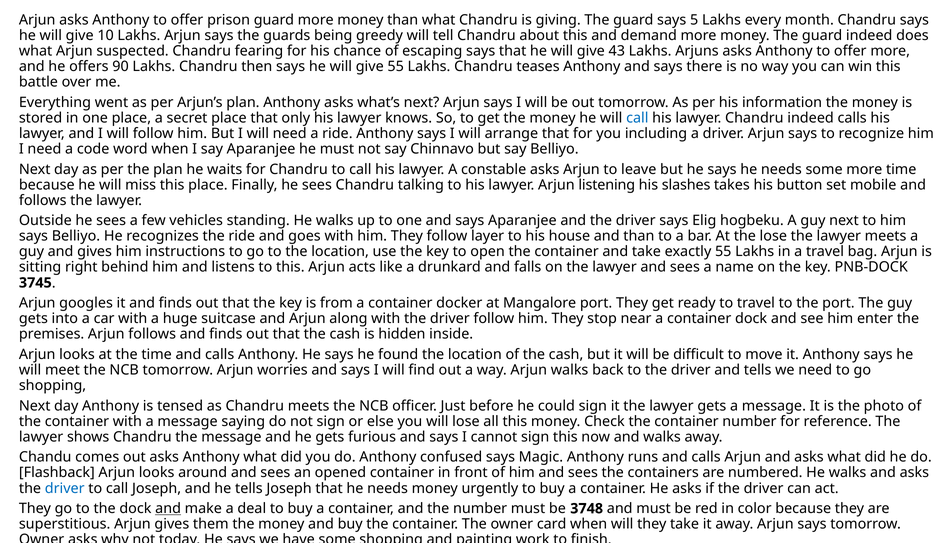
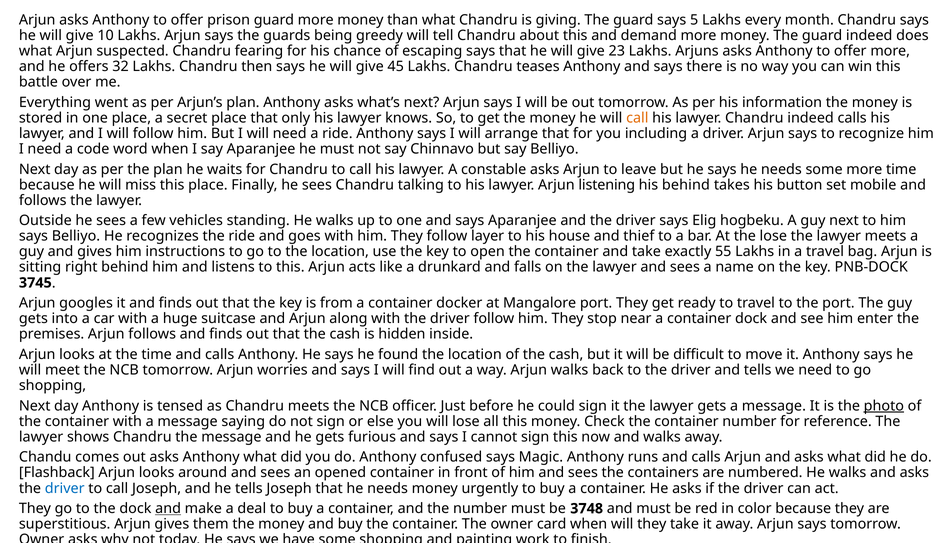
43: 43 -> 23
90: 90 -> 32
give 55: 55 -> 45
call at (637, 118) colour: blue -> orange
his slashes: slashes -> behind
and than: than -> thief
photo at (884, 406) underline: none -> present
